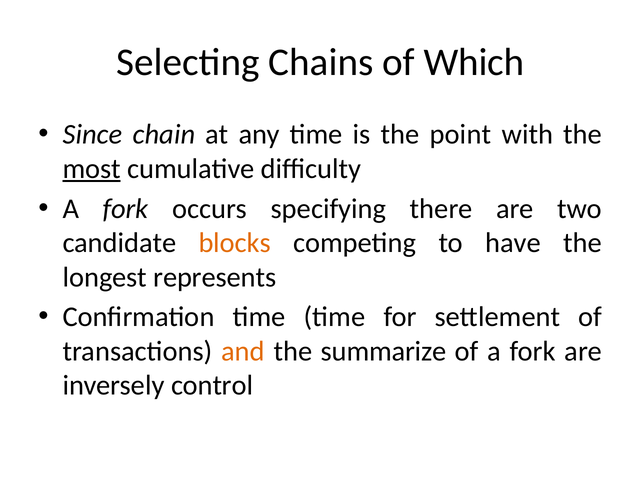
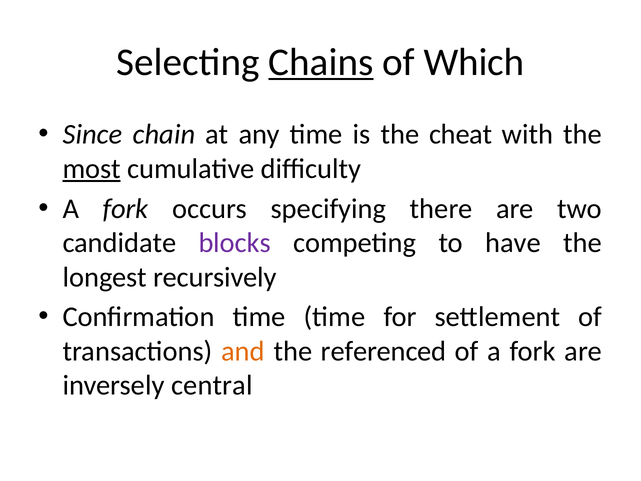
Chains underline: none -> present
point: point -> cheat
blocks colour: orange -> purple
represents: represents -> recursively
summarize: summarize -> referenced
control: control -> central
